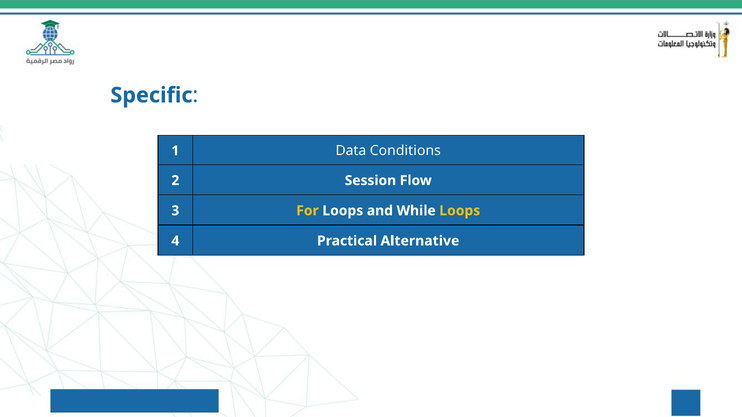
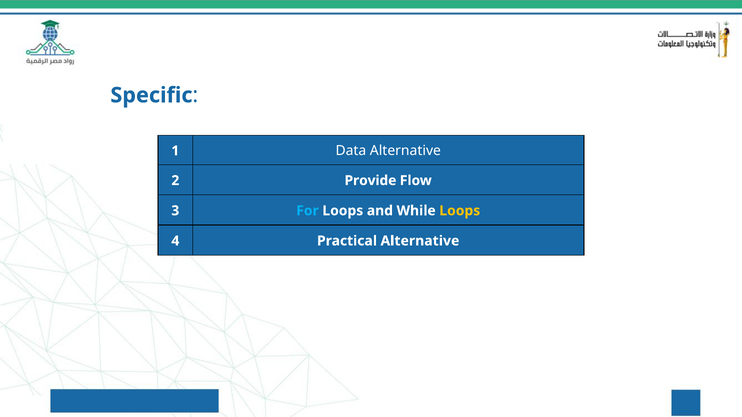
Data Conditions: Conditions -> Alternative
Session: Session -> Provide
For colour: yellow -> light blue
